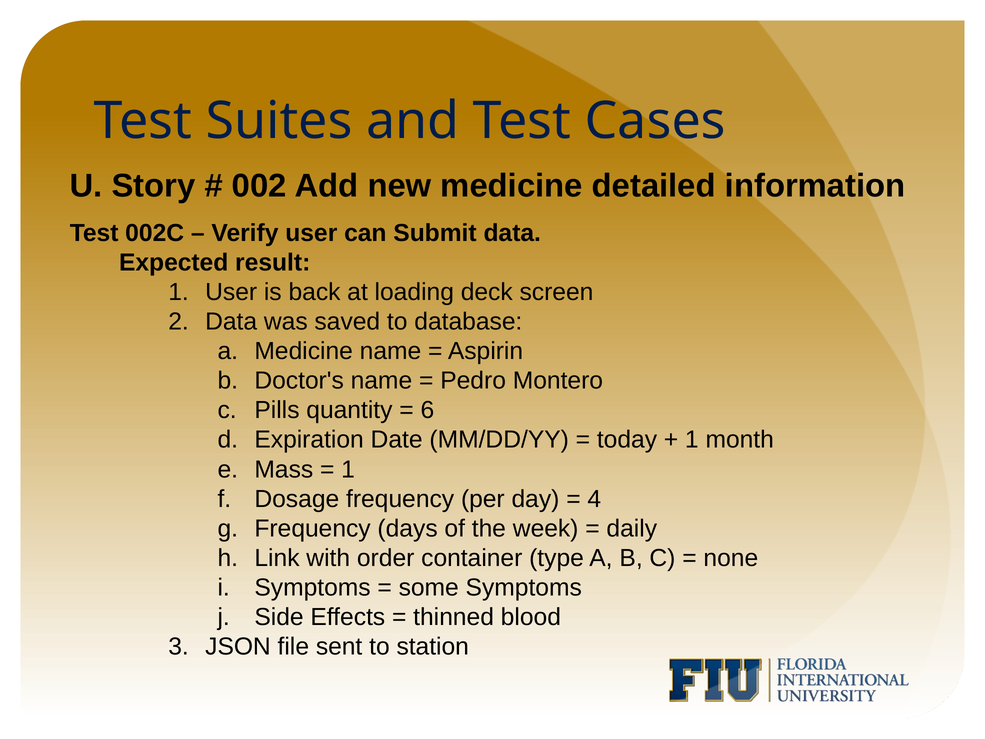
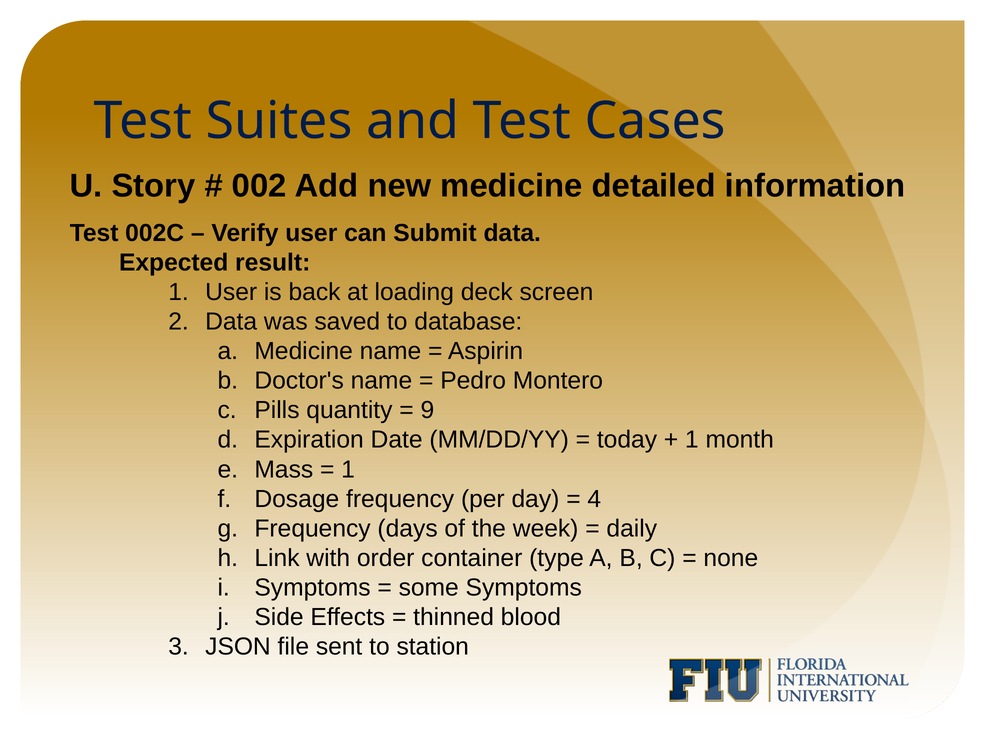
6: 6 -> 9
